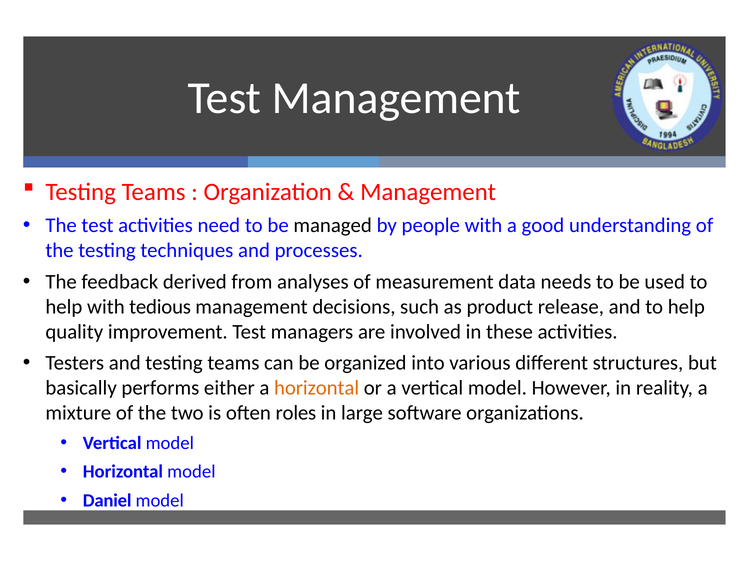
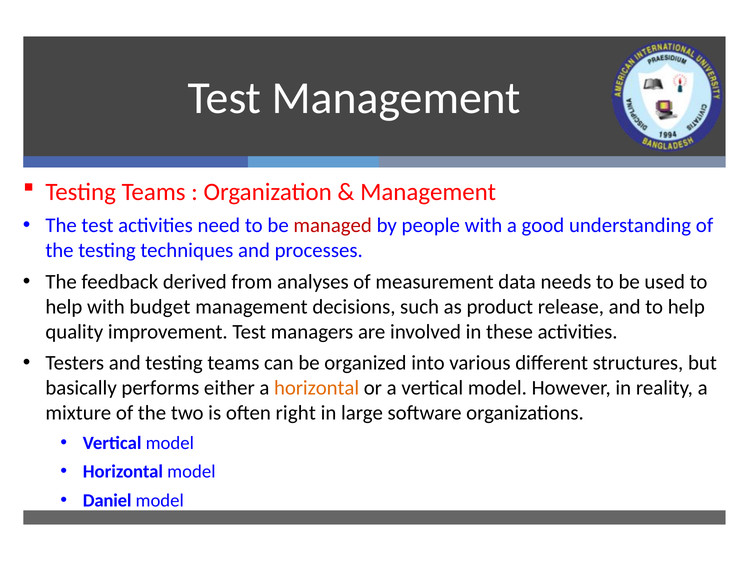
managed colour: black -> red
tedious: tedious -> budget
roles: roles -> right
